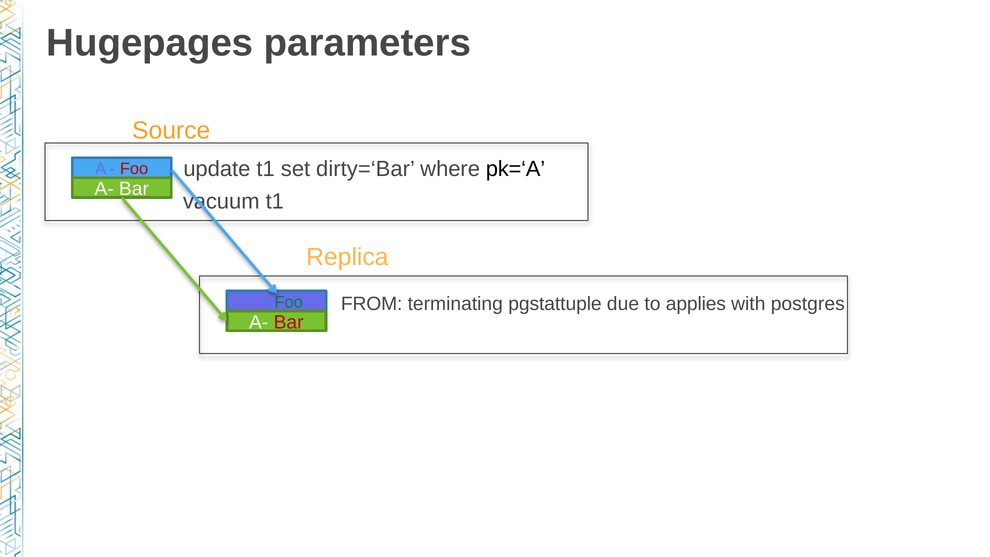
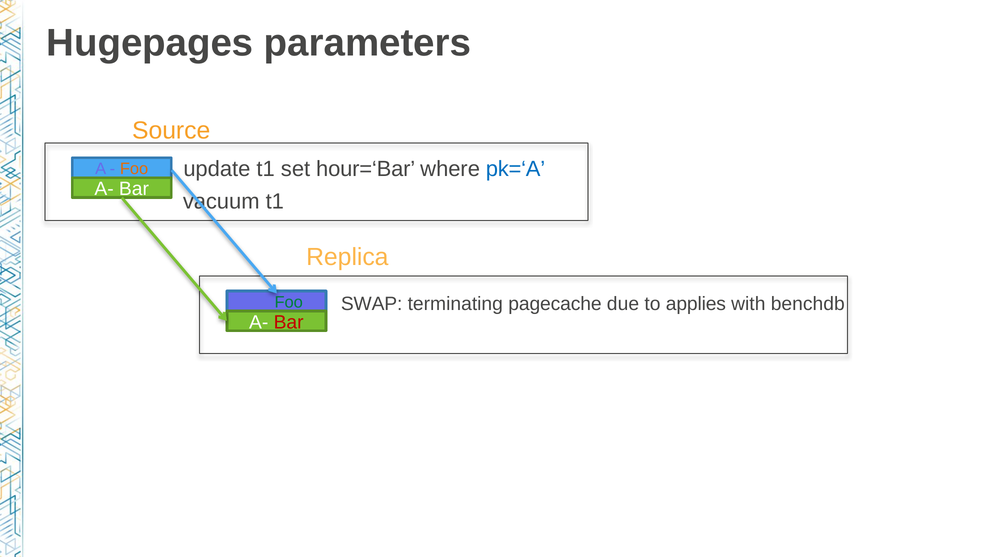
dirty=‘Bar: dirty=‘Bar -> hour=‘Bar
pk=‘A colour: black -> blue
Foo at (134, 169) colour: red -> orange
FROM: FROM -> SWAP
pgstattuple: pgstattuple -> pagecache
postgres: postgres -> benchdb
